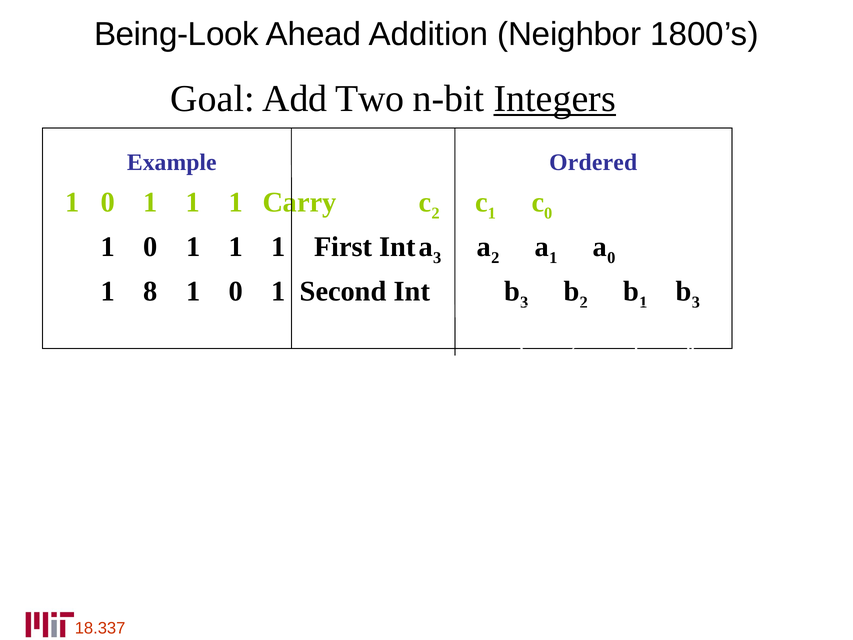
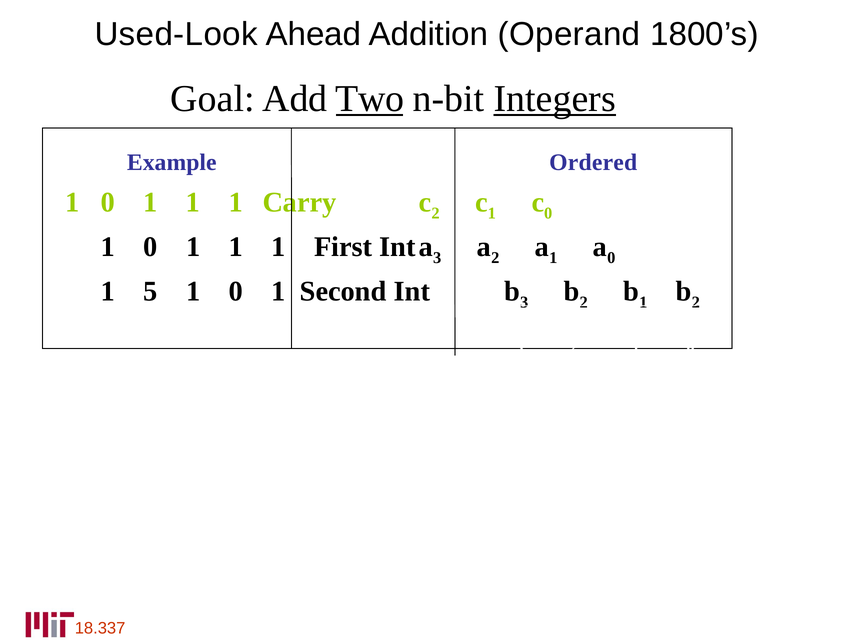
Being-Look: Being-Look -> Used-Look
Neighbor: Neighbor -> Operand
Two underline: none -> present
8: 8 -> 5
3 at (696, 302): 3 -> 2
